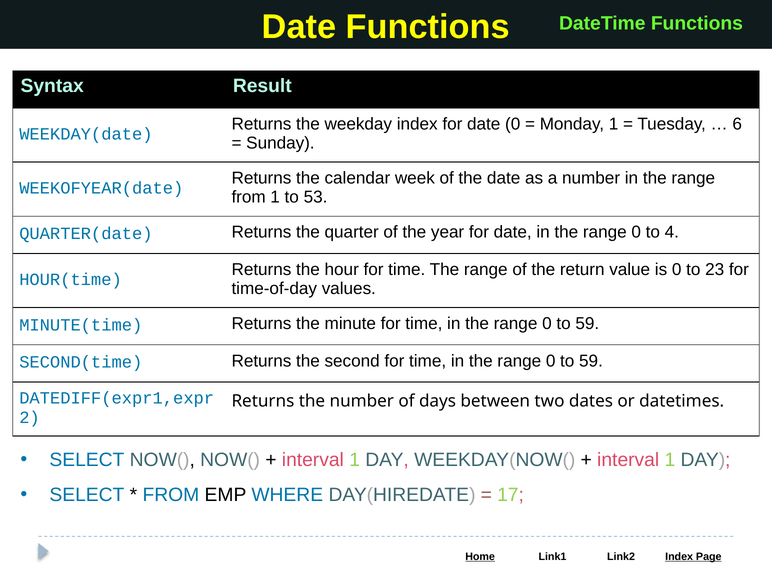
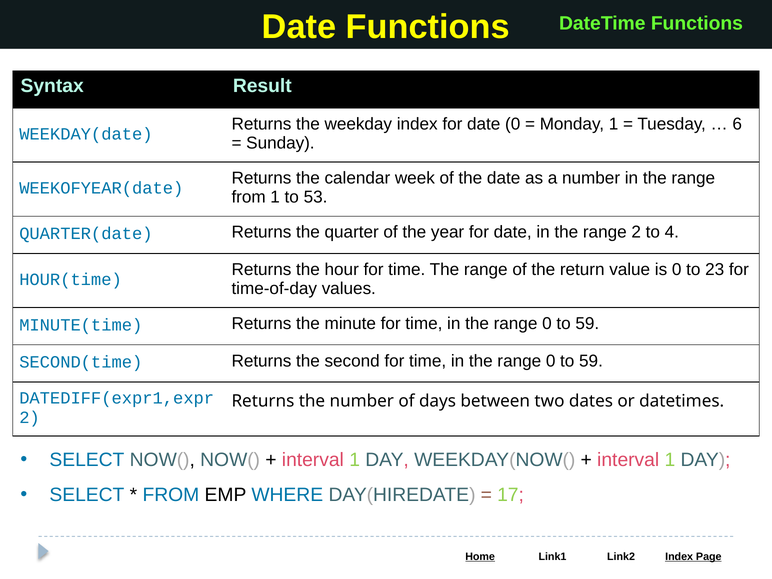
0 at (636, 232): 0 -> 2
